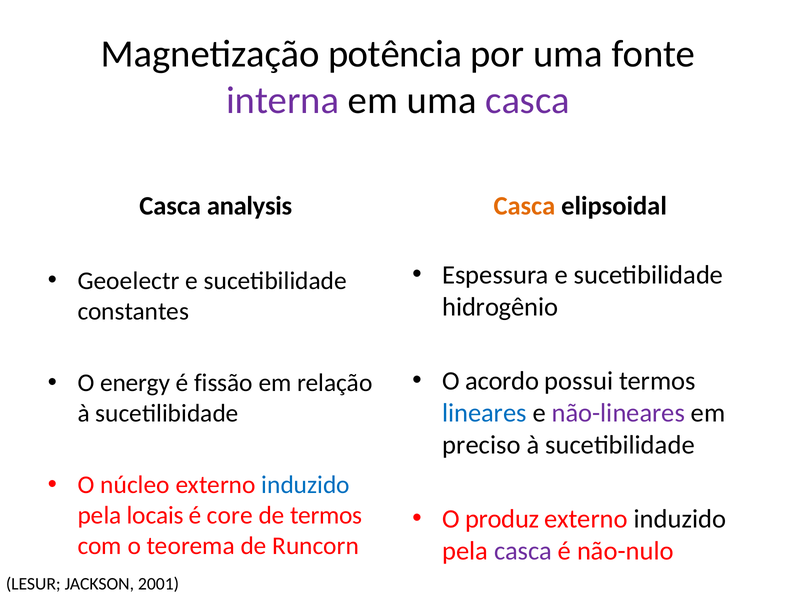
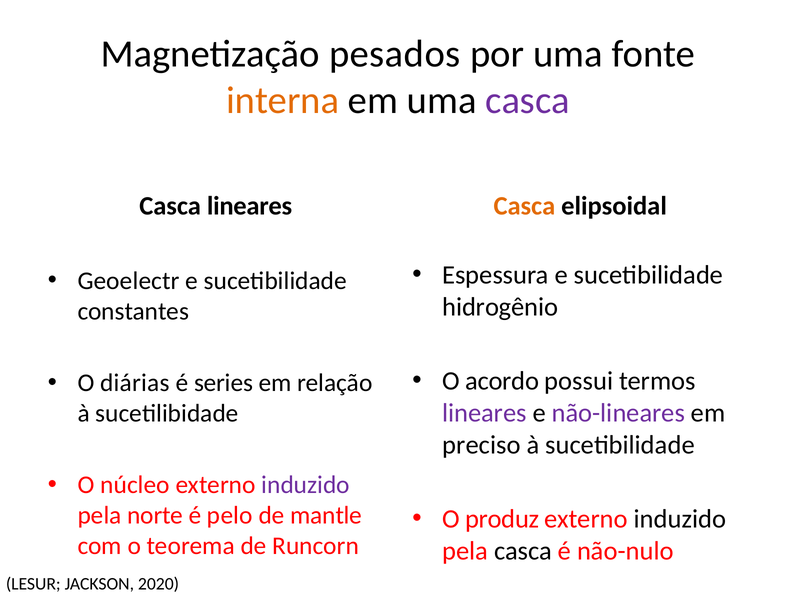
potência: potência -> pesados
interna colour: purple -> orange
Casca analysis: analysis -> lineares
energy: energy -> diárias
fissão: fissão -> series
lineares at (484, 413) colour: blue -> purple
induzido at (306, 485) colour: blue -> purple
locais: locais -> norte
core: core -> pelo
de termos: termos -> mantle
casca at (523, 551) colour: purple -> black
2001: 2001 -> 2020
